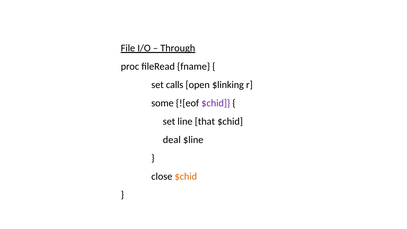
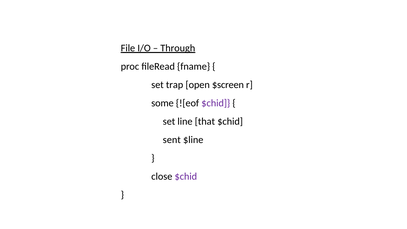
calls: calls -> trap
$linking: $linking -> $screen
deal: deal -> sent
$chid at (186, 176) colour: orange -> purple
